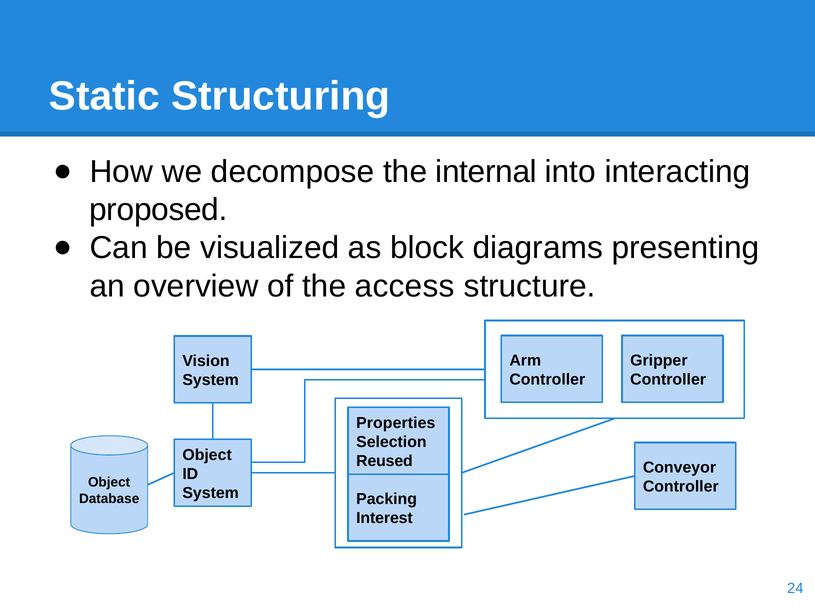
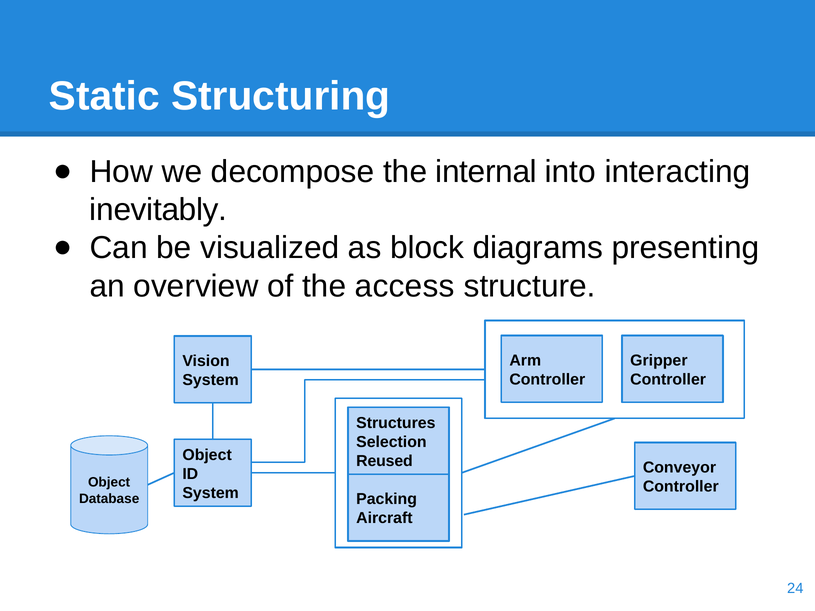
proposed: proposed -> inevitably
Properties: Properties -> Structures
Interest: Interest -> Aircraft
